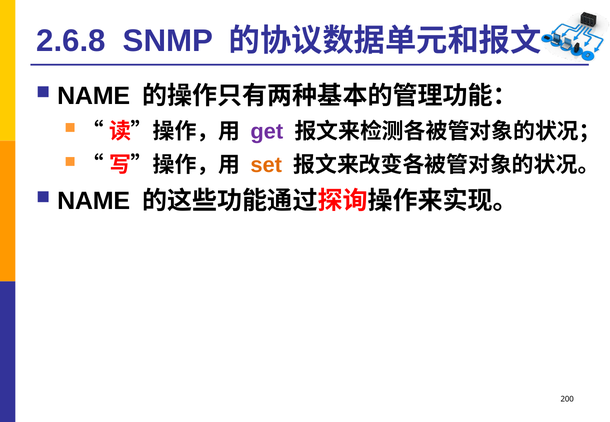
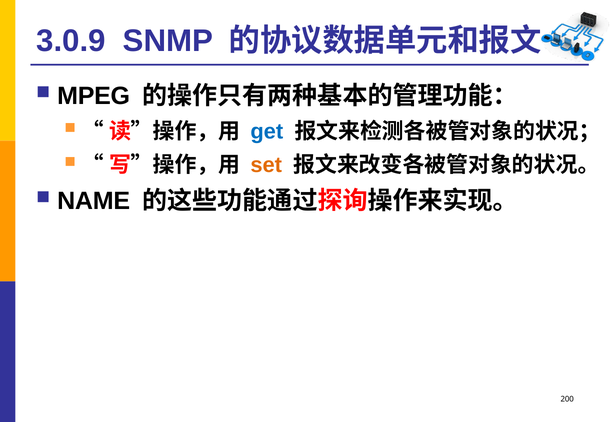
2.6.8: 2.6.8 -> 3.0.9
NAME at (94, 96): NAME -> MPEG
get colour: purple -> blue
